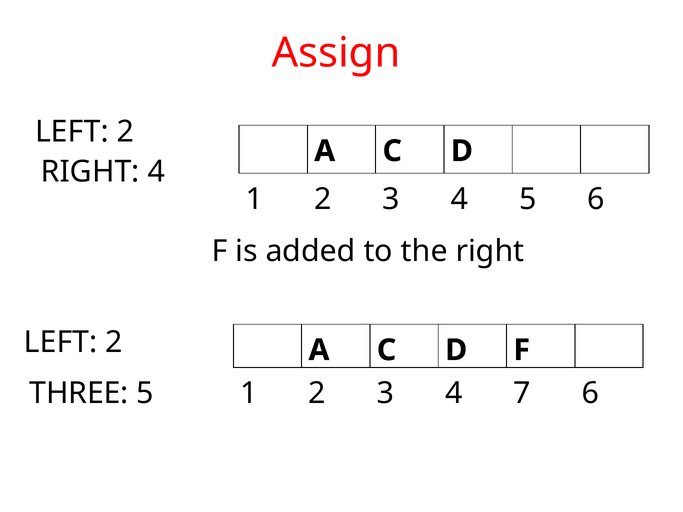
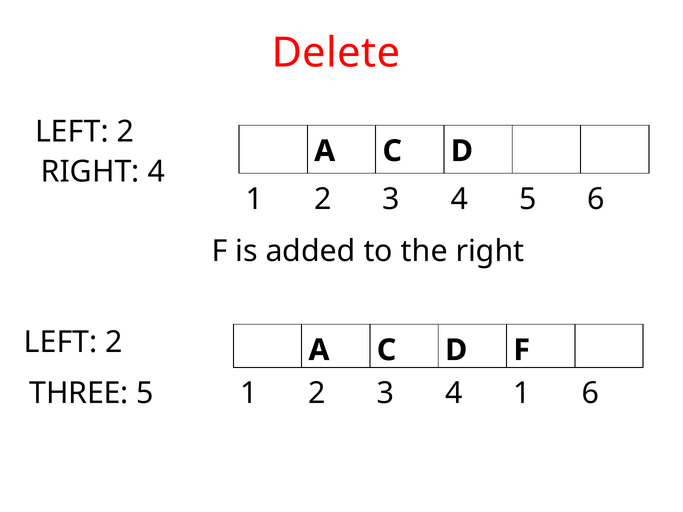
Assign: Assign -> Delete
4 7: 7 -> 1
